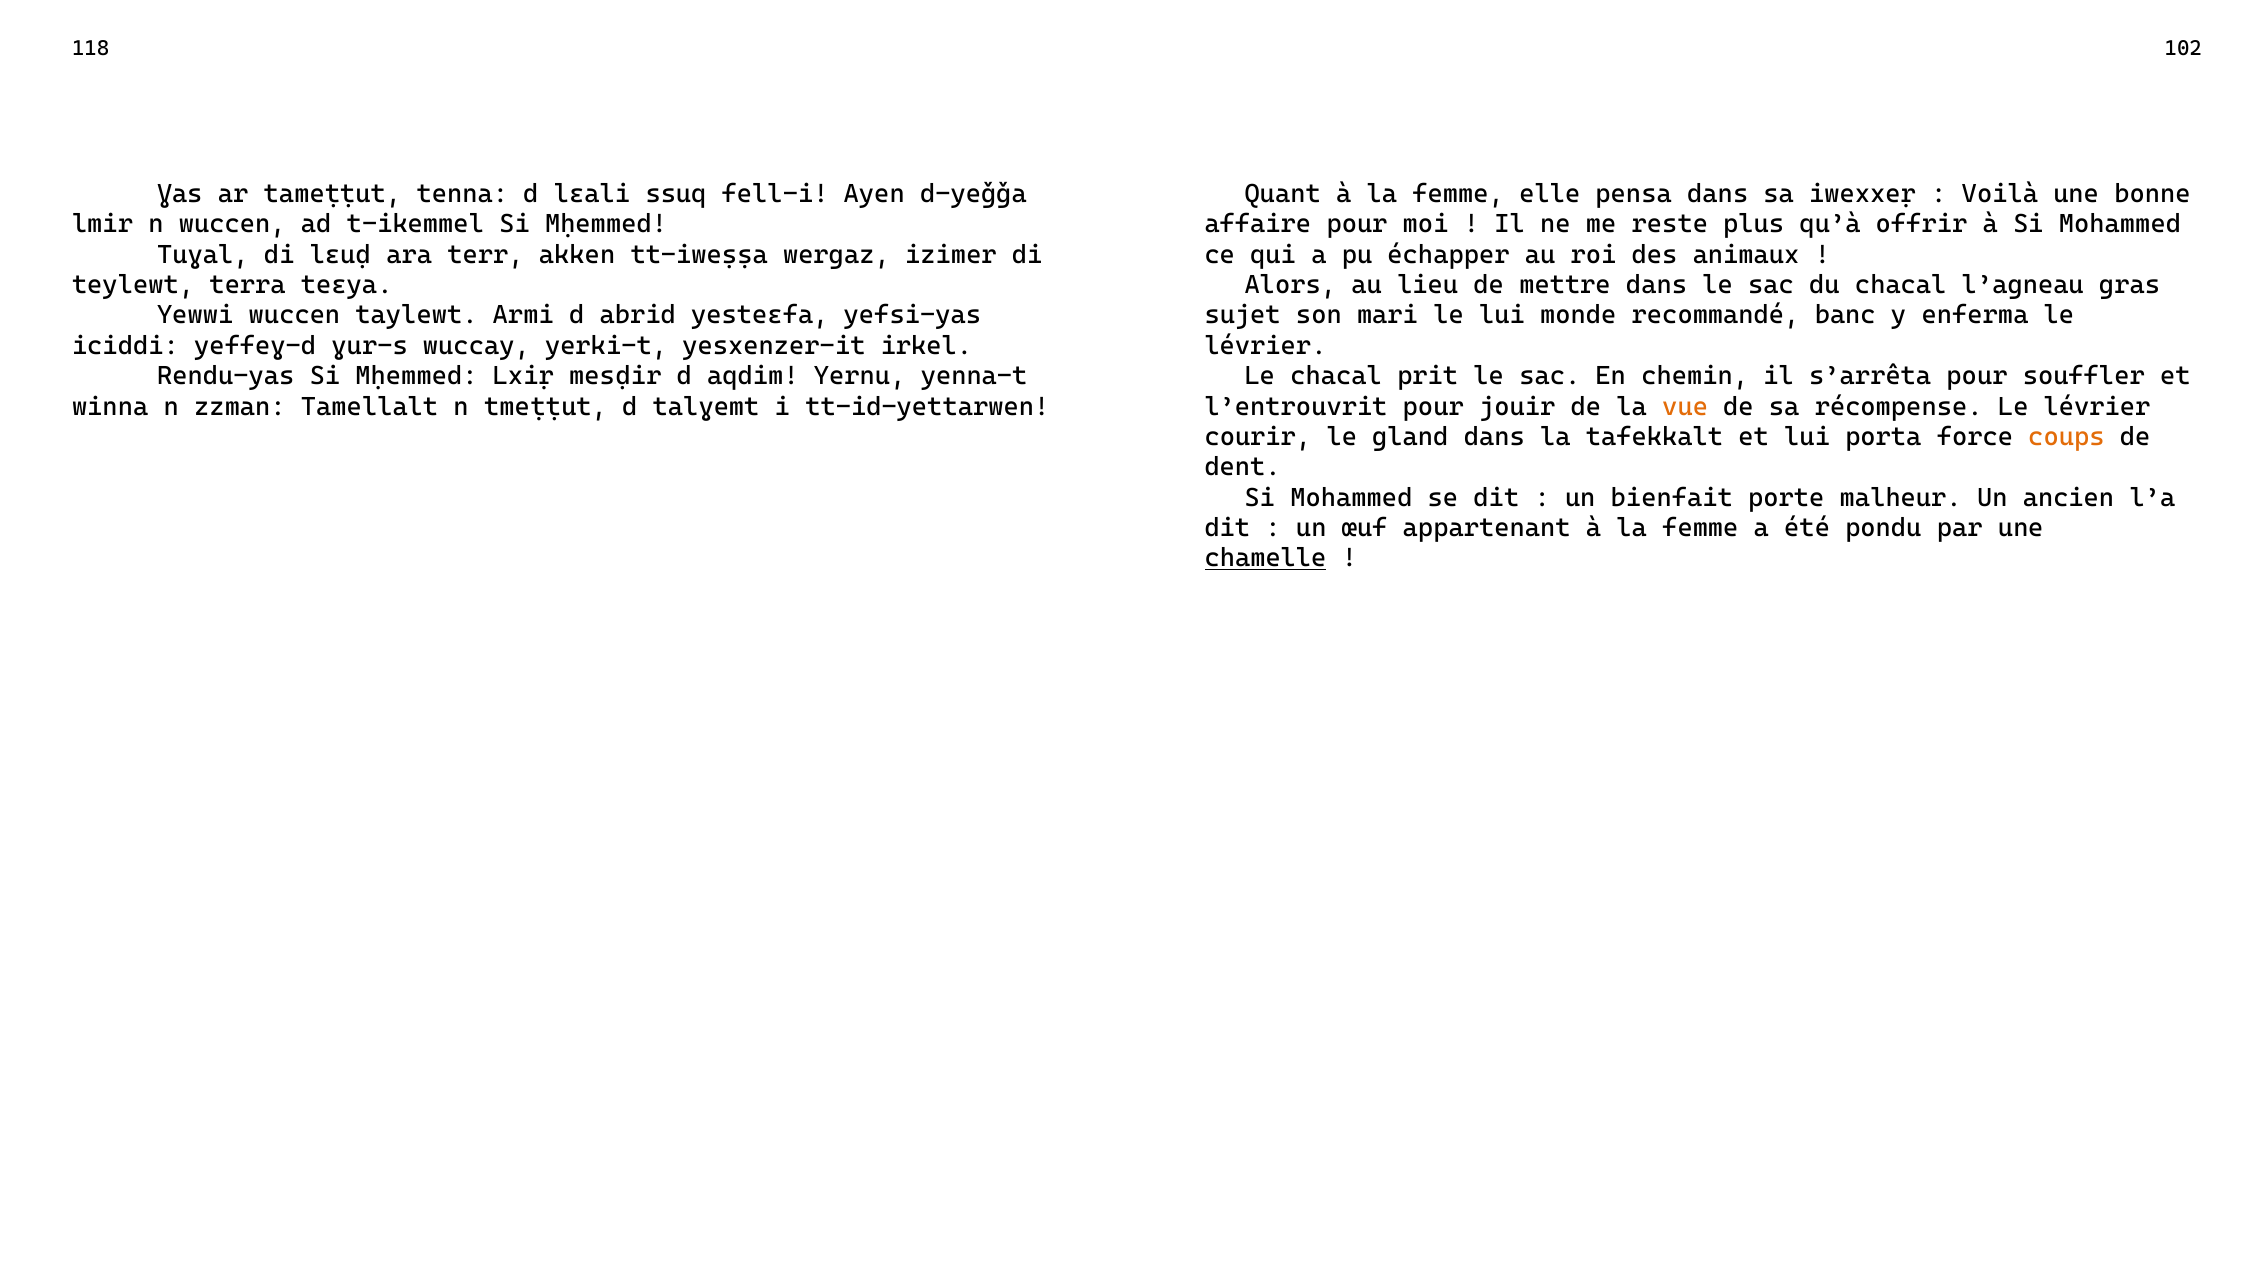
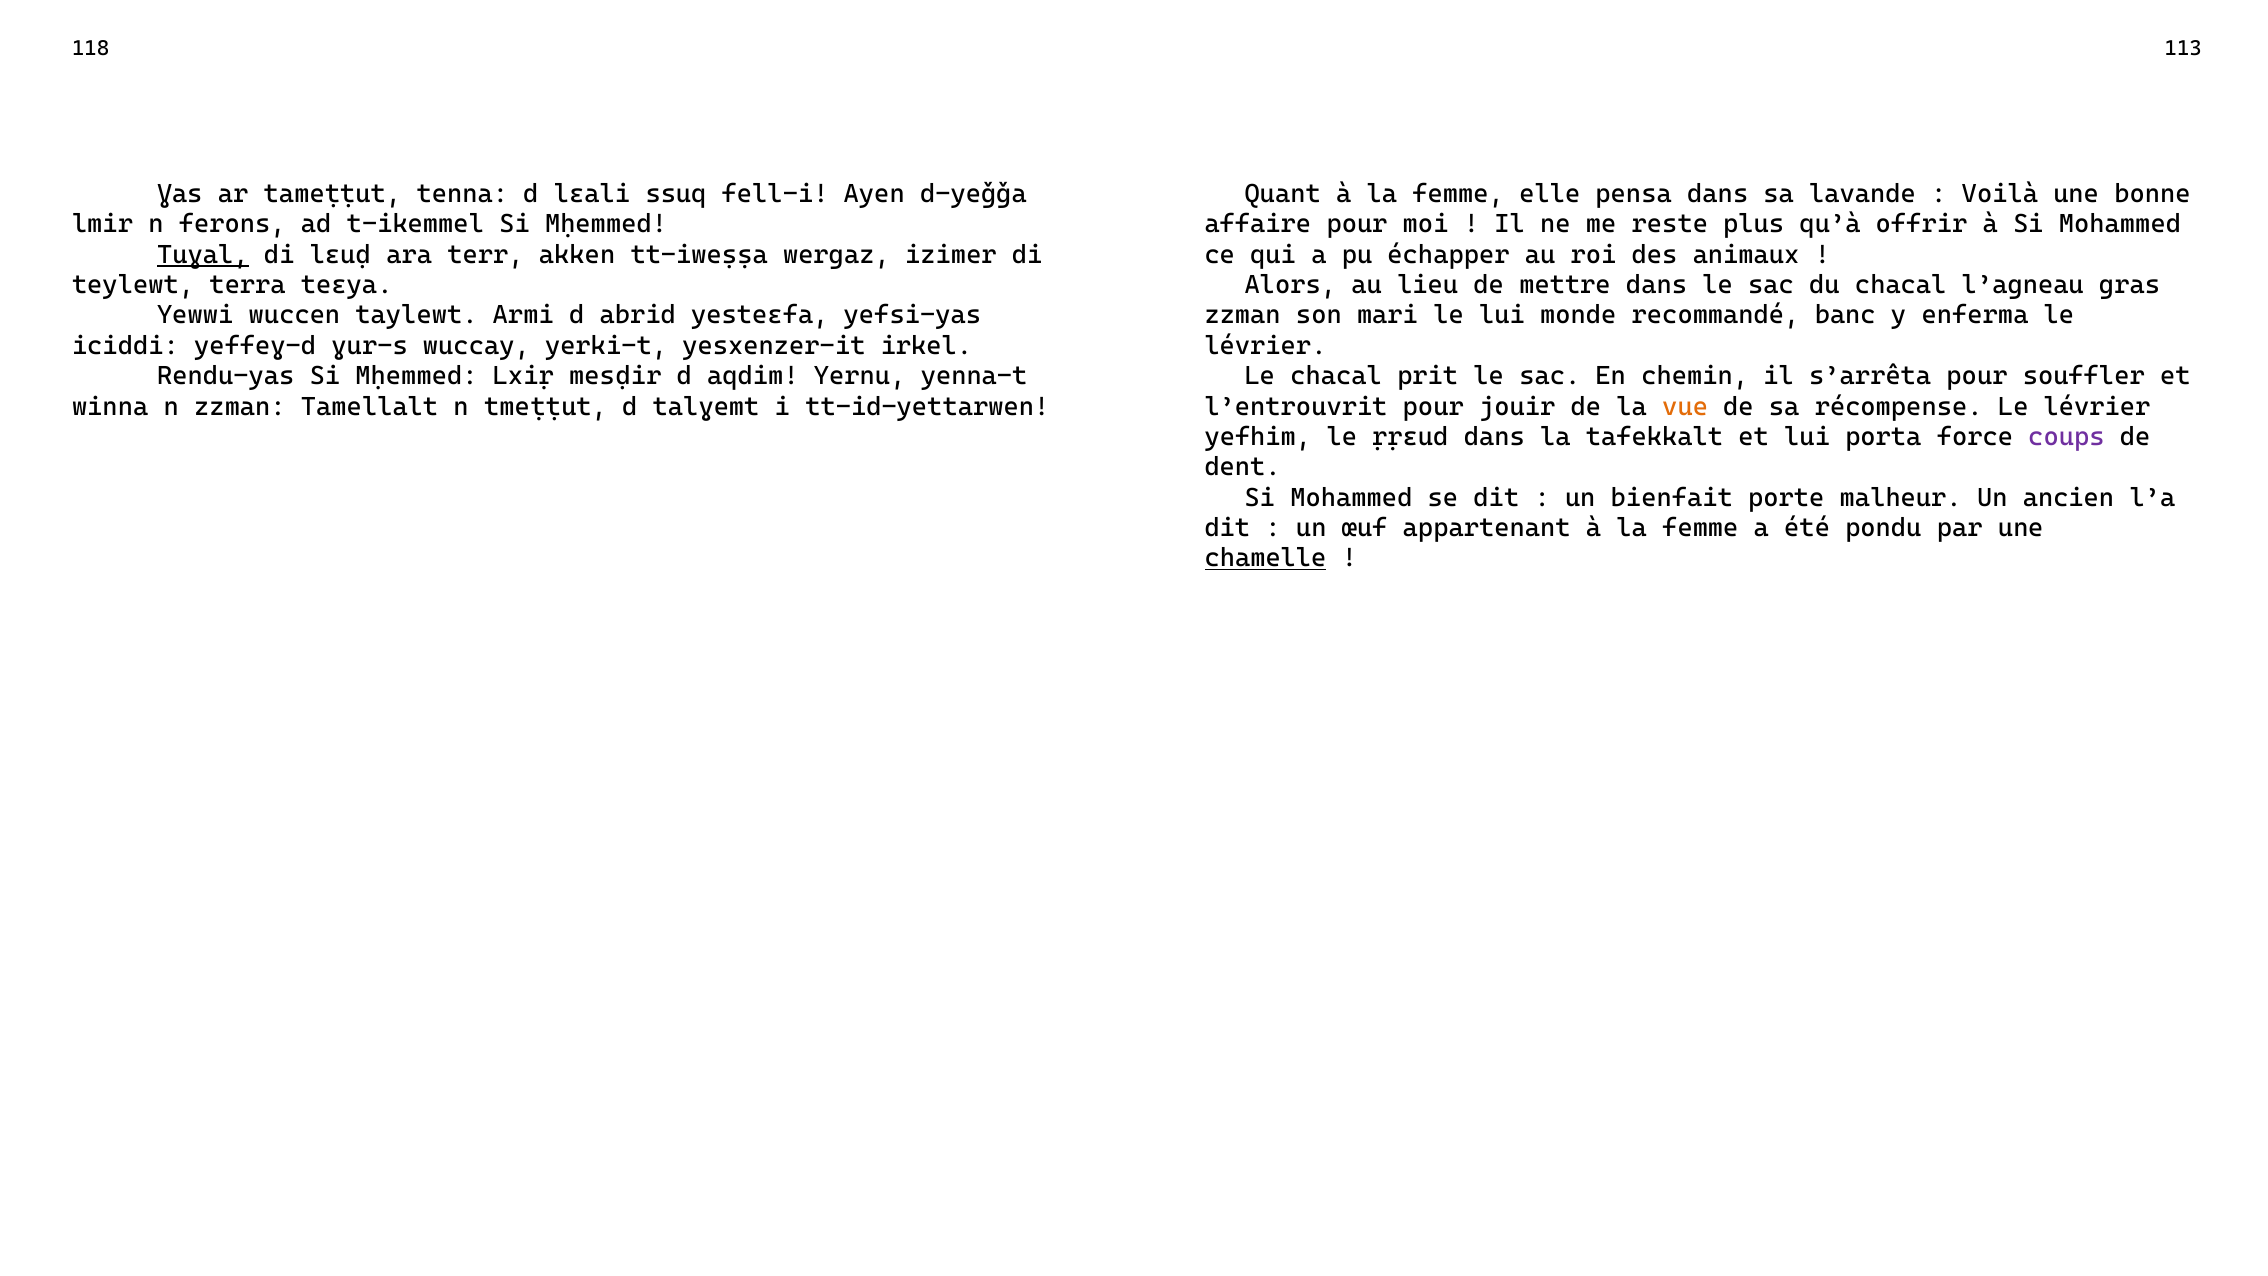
102: 102 -> 113
iwexxeṛ: iwexxeṛ -> lavande
n wuccen: wuccen -> ferons
Tuɣal underline: none -> present
sujet at (1243, 315): sujet -> zzman
courir: courir -> yefhim
gland: gland -> ṛṛɛud
coups colour: orange -> purple
